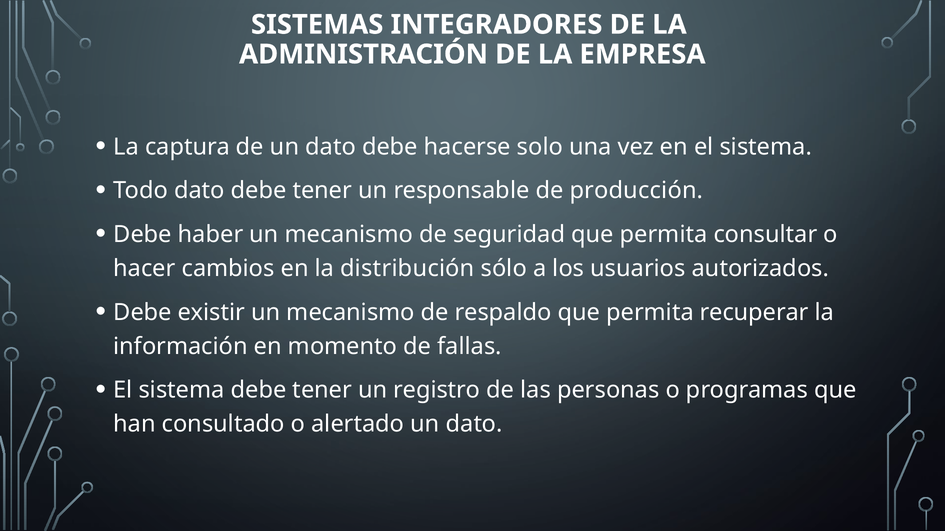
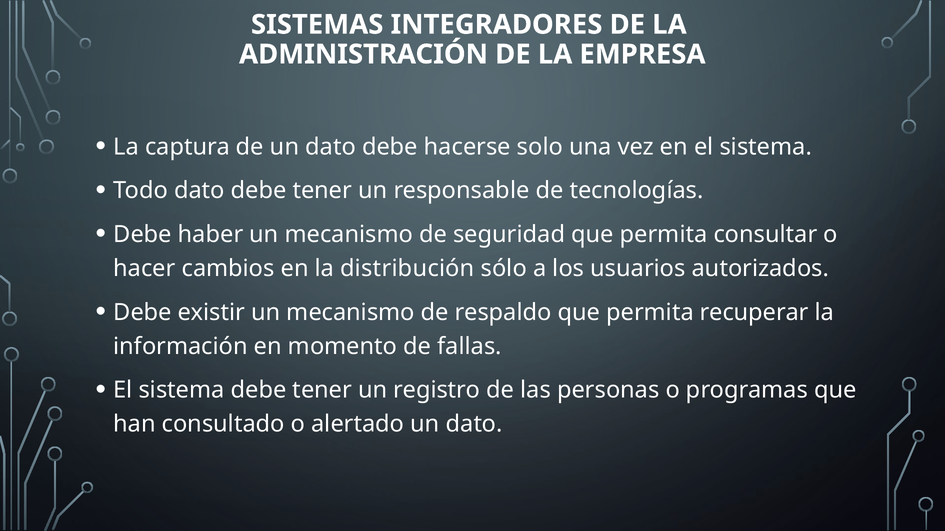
producción: producción -> tecnologías
